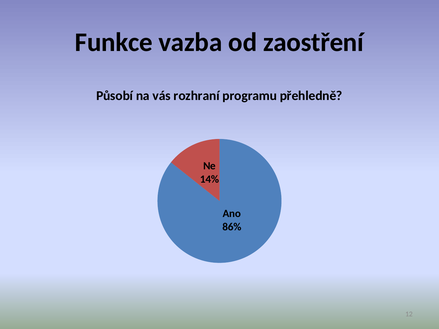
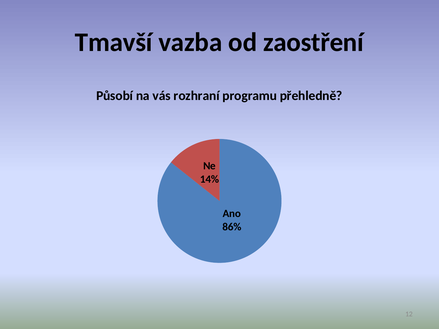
Funkce: Funkce -> Tmavší
